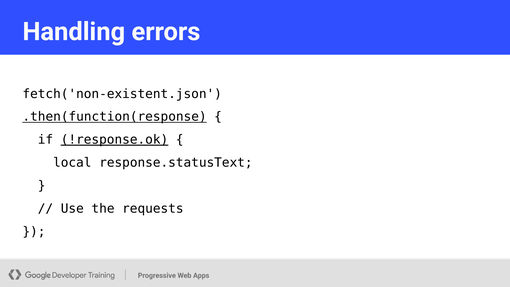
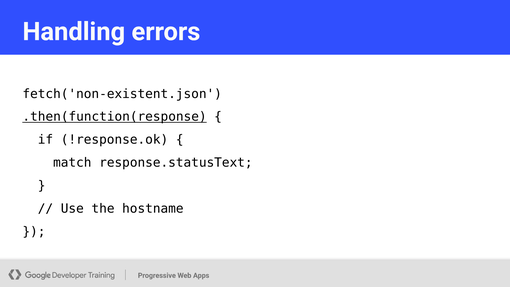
!response.ok underline: present -> none
local: local -> match
requests: requests -> hostname
